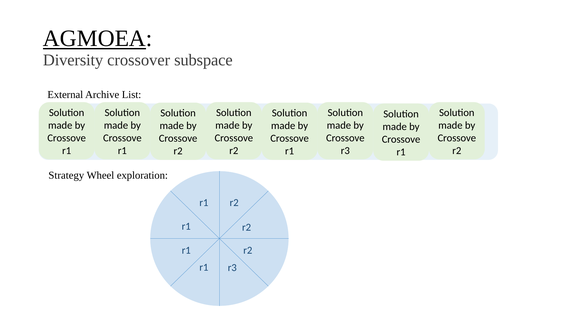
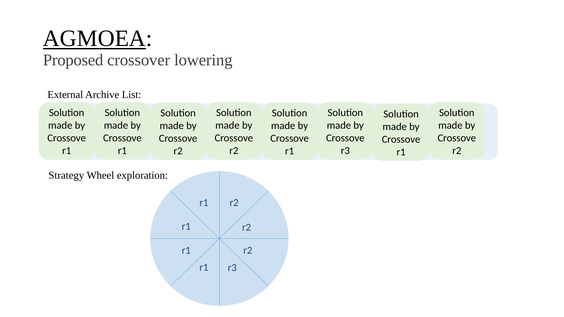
Diversity: Diversity -> Proposed
subspace: subspace -> lowering
